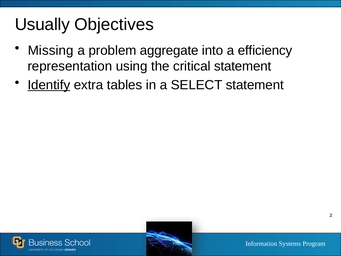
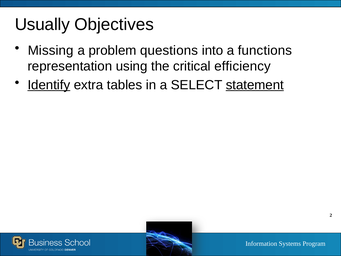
aggregate: aggregate -> questions
efficiency: efficiency -> functions
critical statement: statement -> efficiency
statement at (255, 85) underline: none -> present
